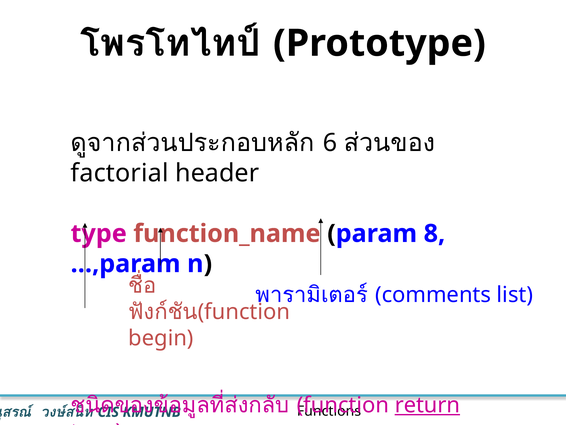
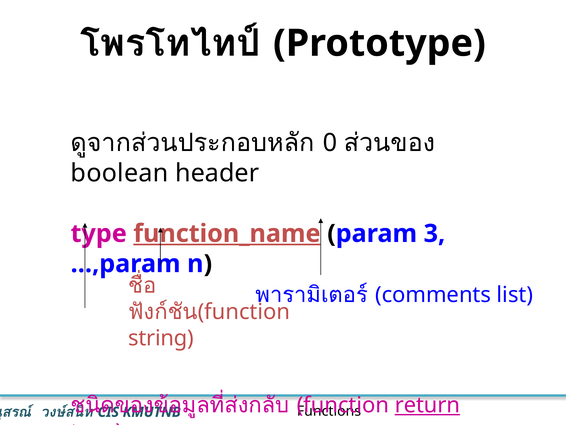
6: 6 -> 0
factorial: factorial -> boolean
function_name underline: none -> present
8: 8 -> 3
begin: begin -> string
